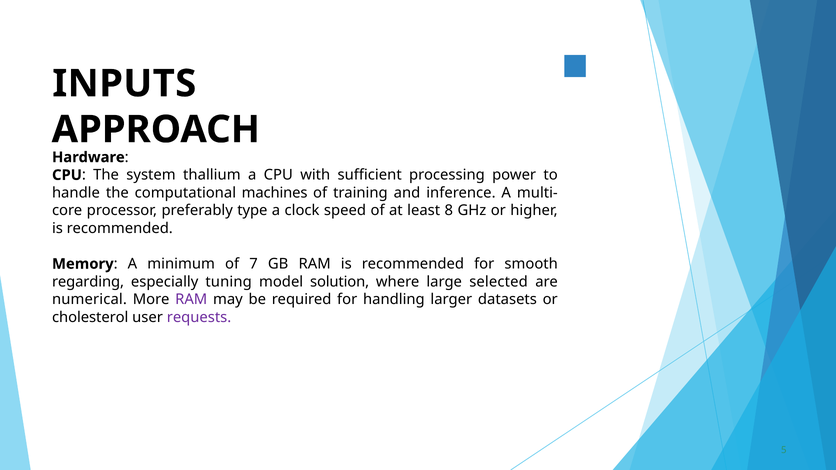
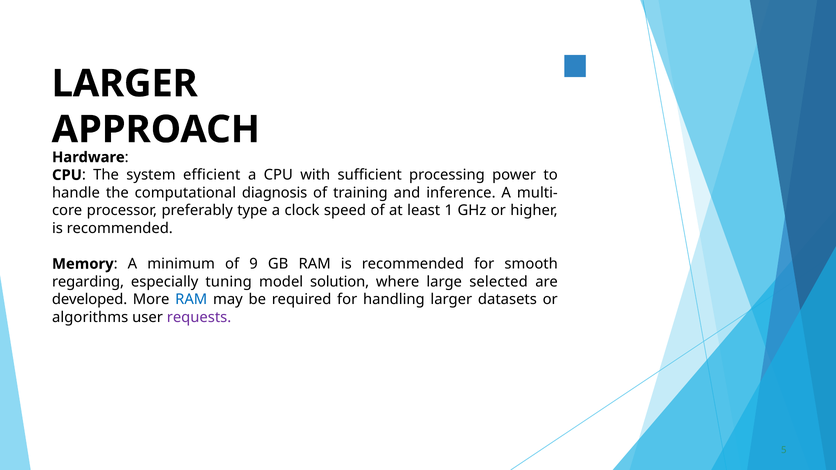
INPUTS at (124, 84): INPUTS -> LARGER
thallium: thallium -> efficient
machines: machines -> diagnosis
8: 8 -> 1
7: 7 -> 9
numerical: numerical -> developed
RAM at (191, 300) colour: purple -> blue
cholesterol: cholesterol -> algorithms
